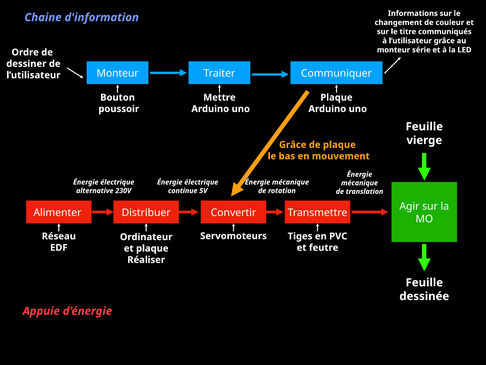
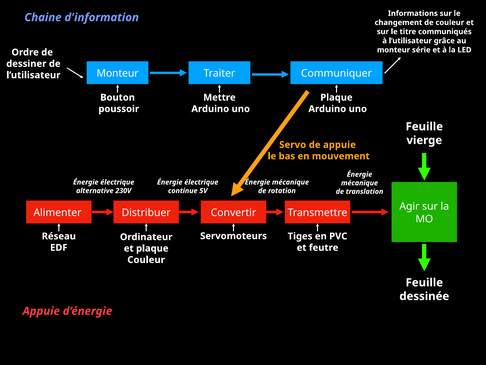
Grâce at (293, 145): Grâce -> Servo
de plaque: plaque -> appuie
Réaliser at (146, 259): Réaliser -> Couleur
